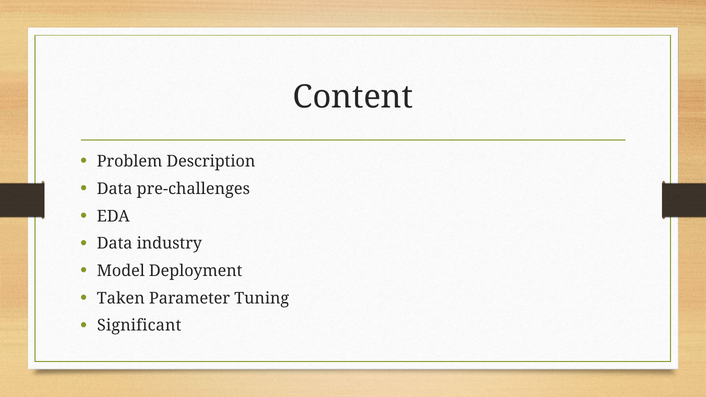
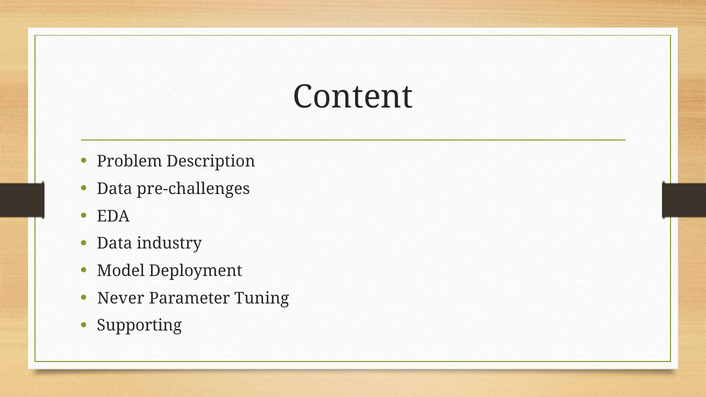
Taken: Taken -> Never
Significant: Significant -> Supporting
